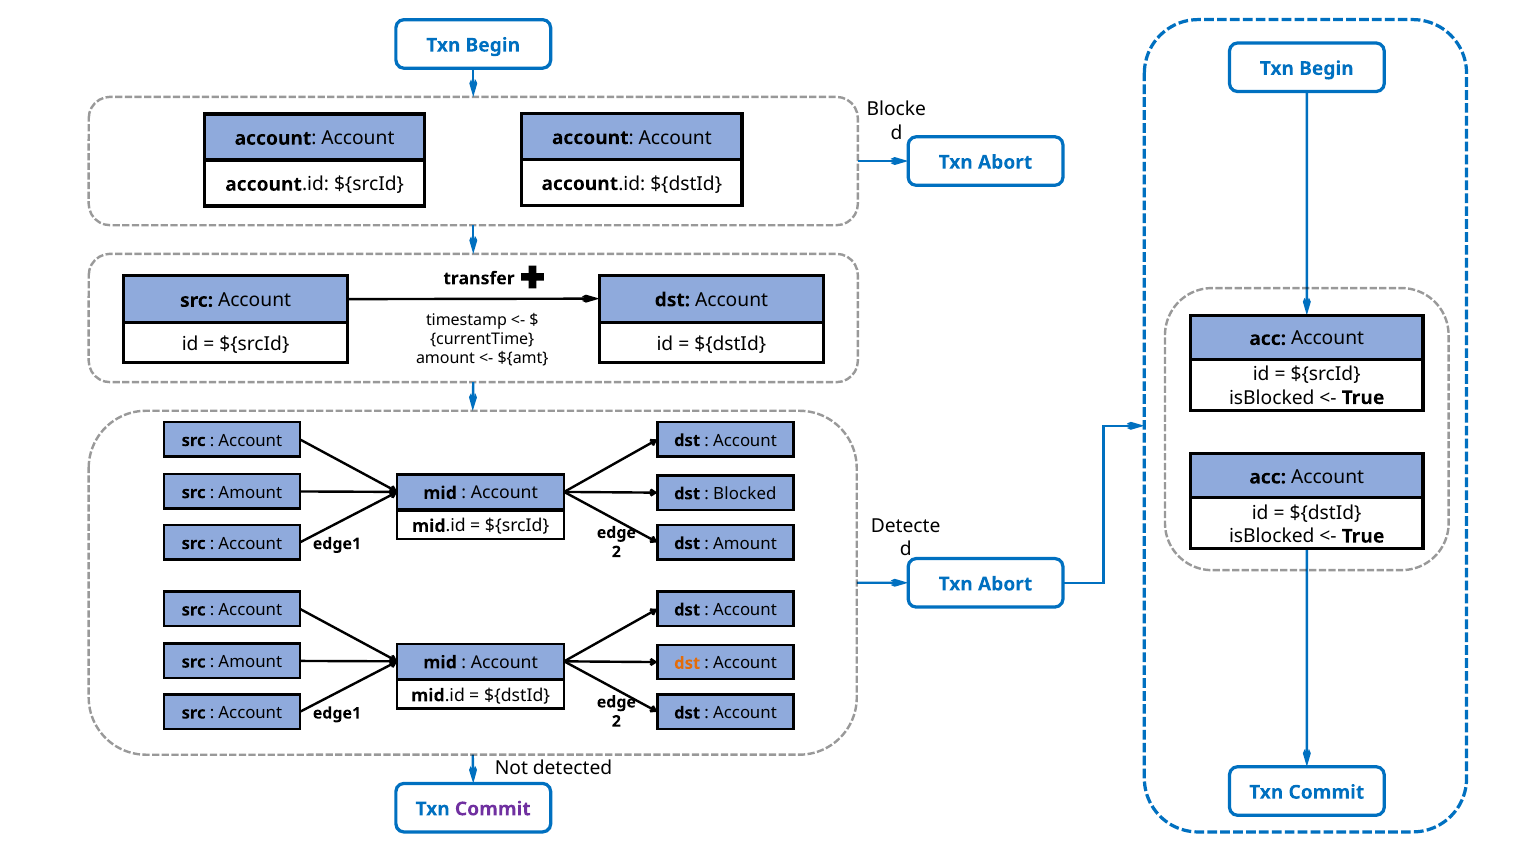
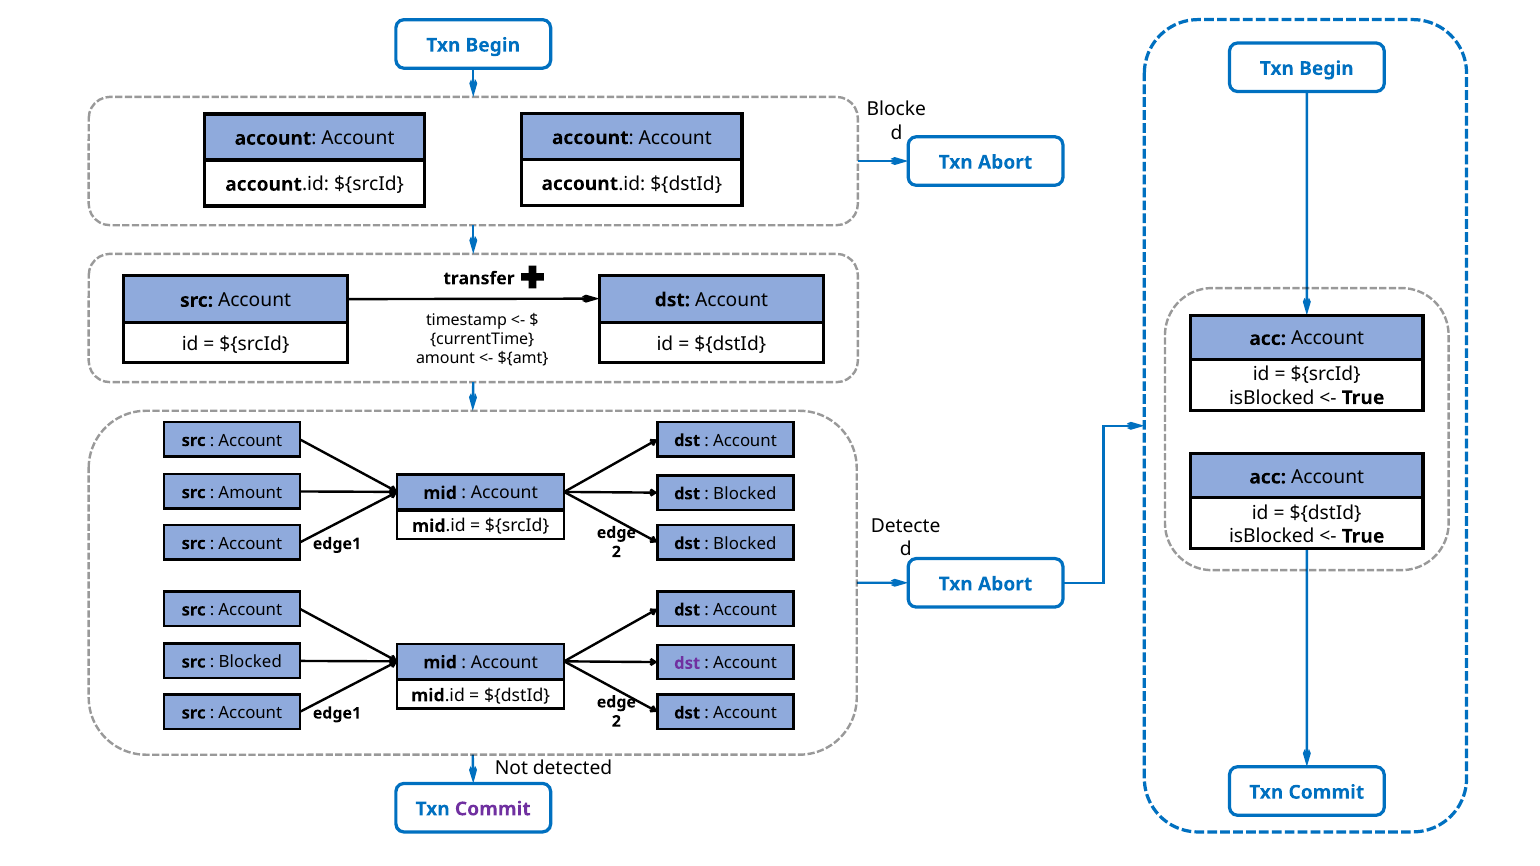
Amount at (745, 544): Amount -> Blocked
Amount at (250, 662): Amount -> Blocked
dst at (687, 663) colour: orange -> purple
